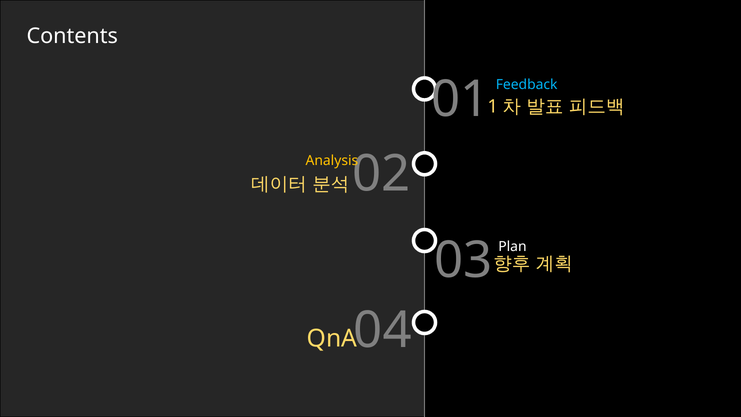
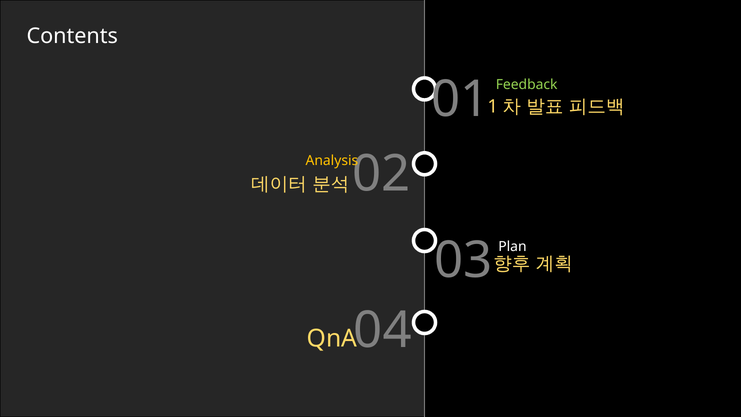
Feedback colour: light blue -> light green
